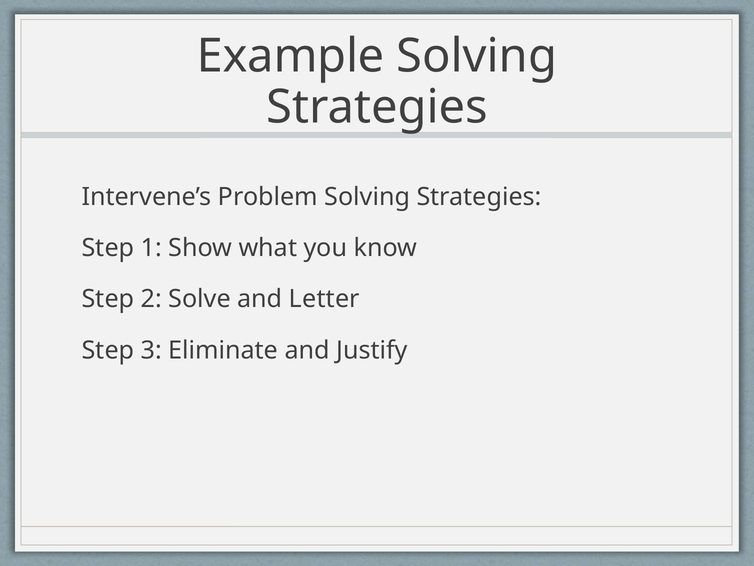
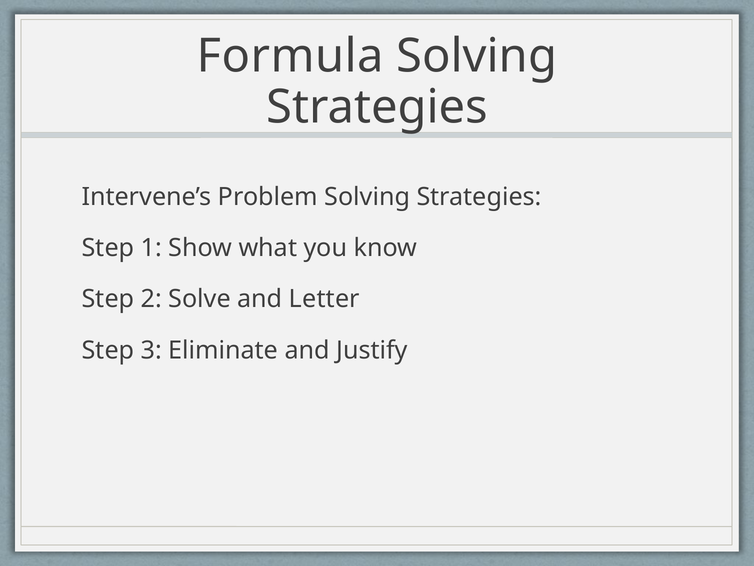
Example: Example -> Formula
